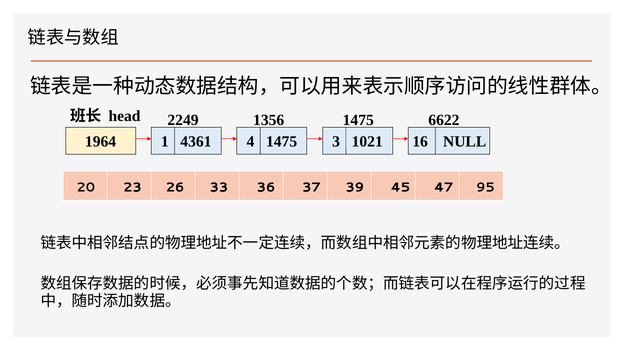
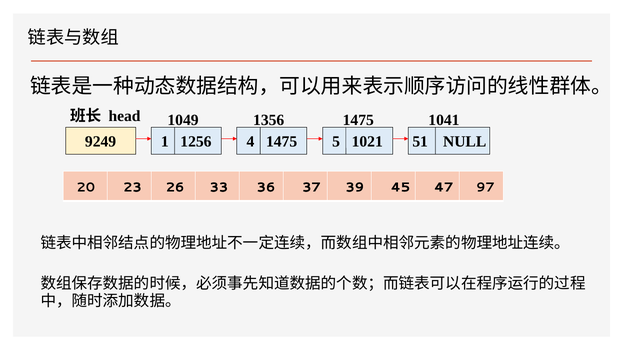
2249: 2249 -> 1049
6622: 6622 -> 1041
1964: 1964 -> 9249
4361: 4361 -> 1256
3: 3 -> 5
16: 16 -> 51
95: 95 -> 97
